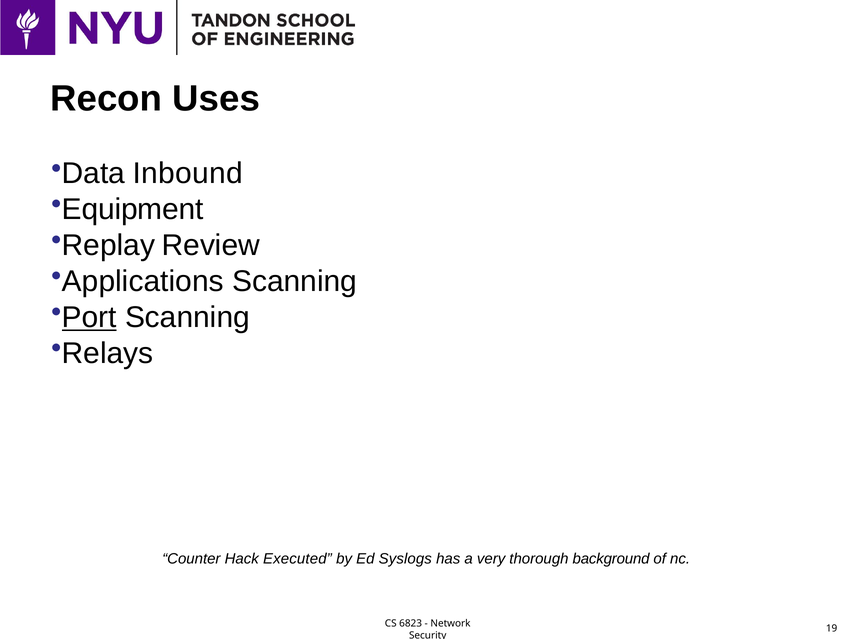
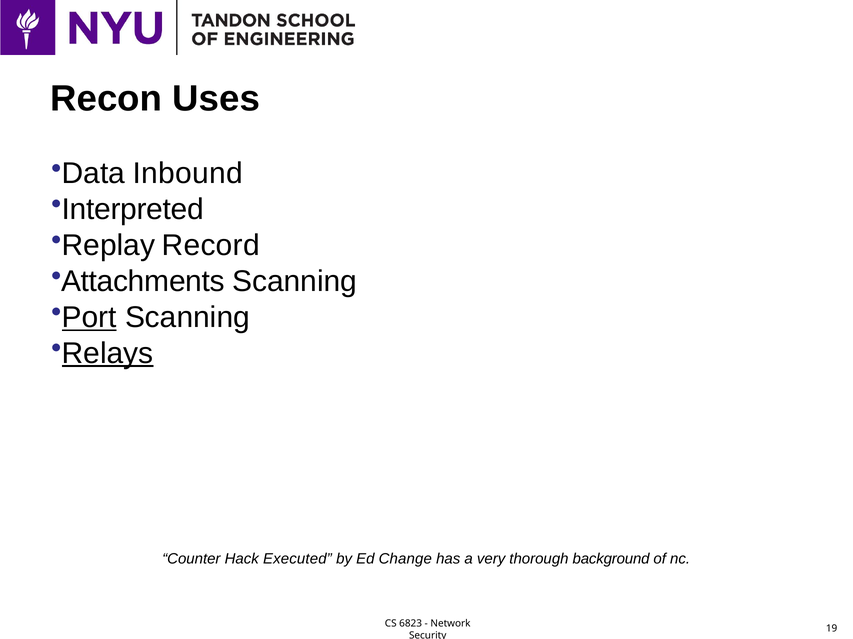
Equipment: Equipment -> Interpreted
Review: Review -> Record
Applications: Applications -> Attachments
Relays underline: none -> present
Syslogs: Syslogs -> Change
